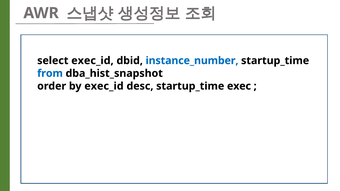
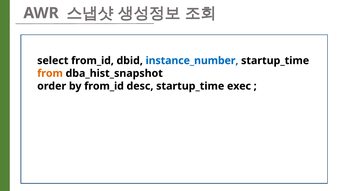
select exec_id: exec_id -> from_id
from colour: blue -> orange
by exec_id: exec_id -> from_id
